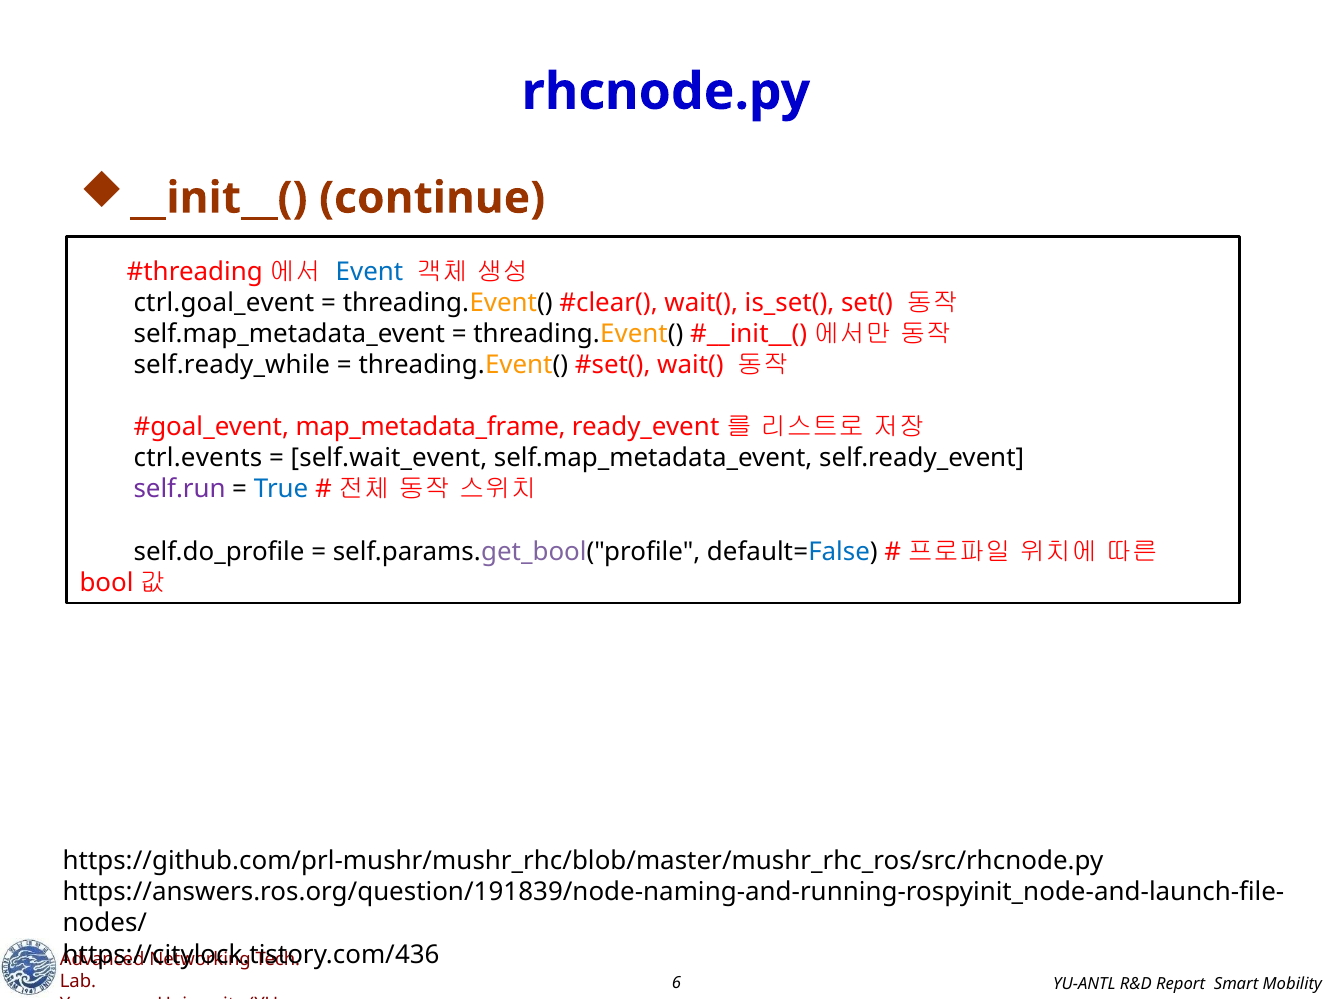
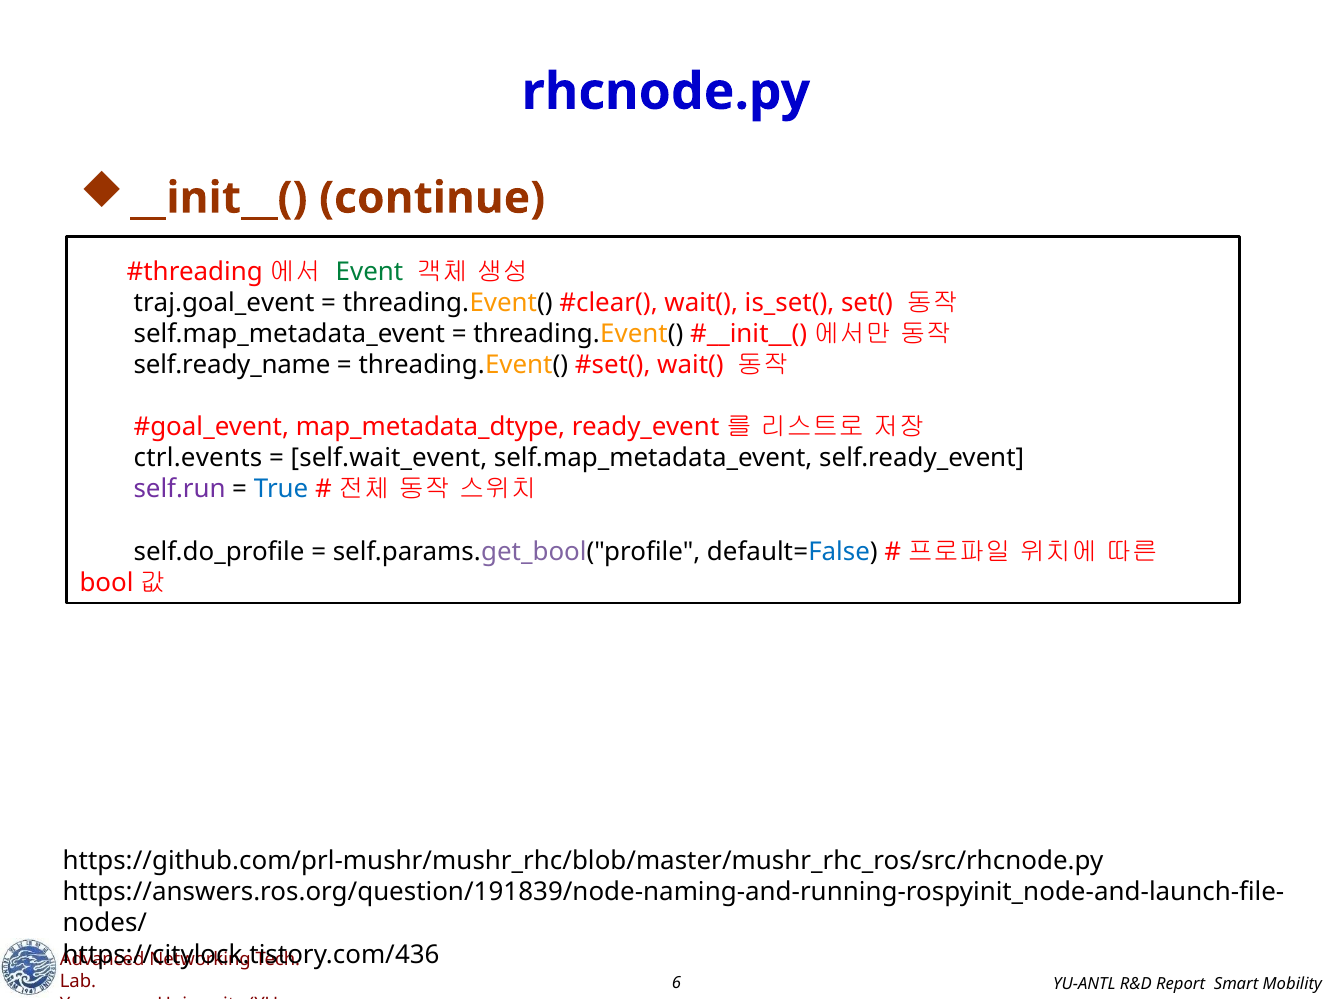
Event colour: blue -> green
ctrl.goal_event: ctrl.goal_event -> traj.goal_event
self.ready_while: self.ready_while -> self.ready_name
map_metadata_frame: map_metadata_frame -> map_metadata_dtype
